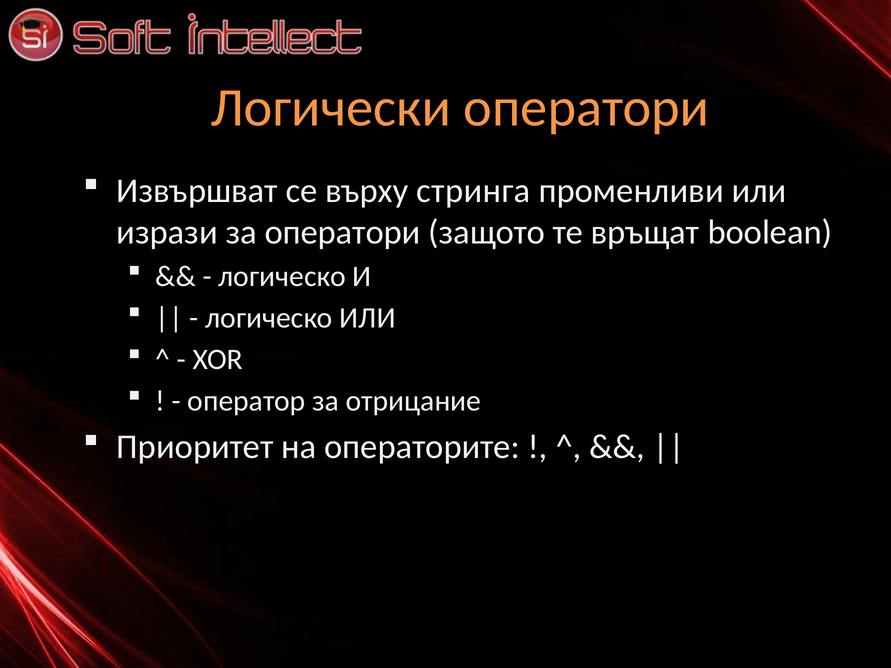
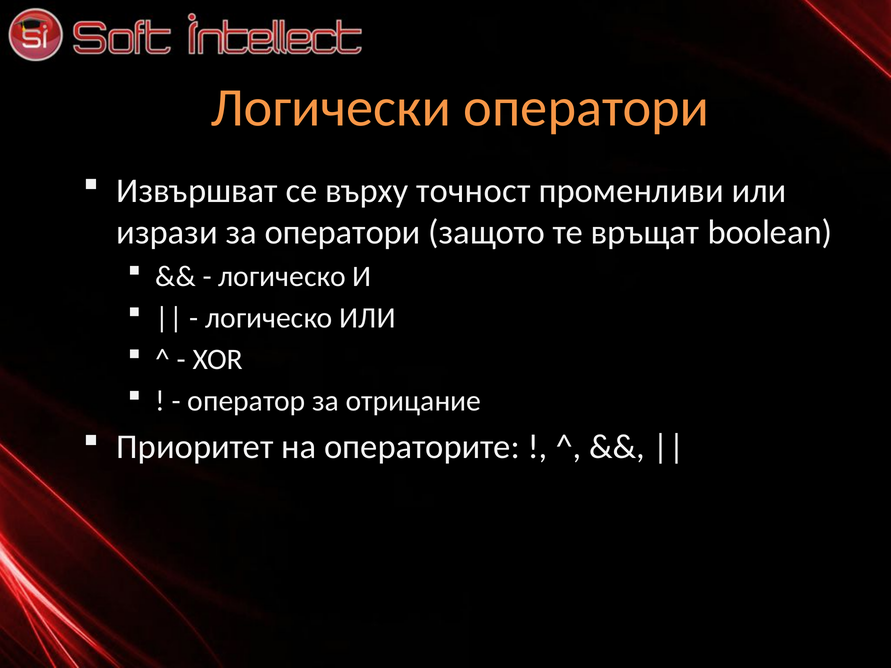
стринга: стринга -> точност
